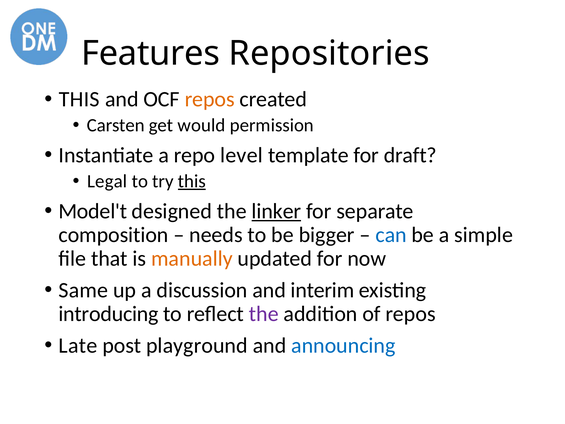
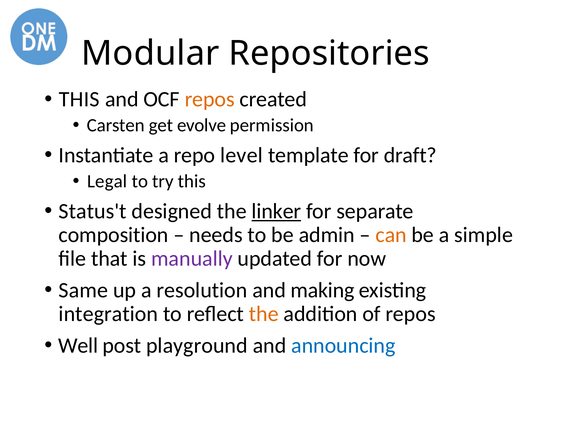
Features: Features -> Modular
would: would -> evolve
this at (192, 181) underline: present -> none
Model't: Model't -> Status't
bigger: bigger -> admin
can colour: blue -> orange
manually colour: orange -> purple
discussion: discussion -> resolution
interim: interim -> making
introducing: introducing -> integration
the at (264, 314) colour: purple -> orange
Late: Late -> Well
